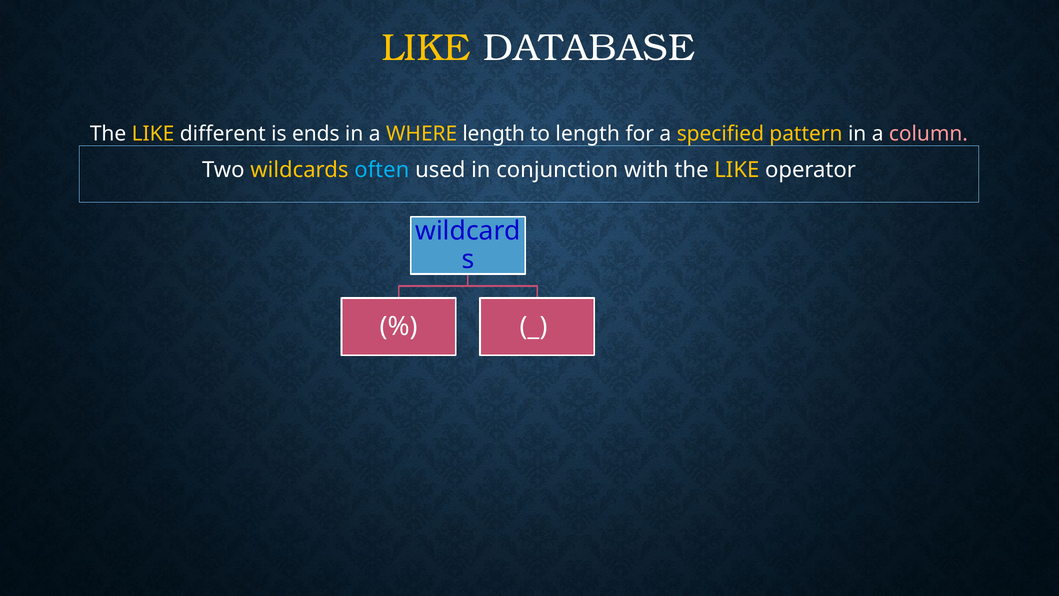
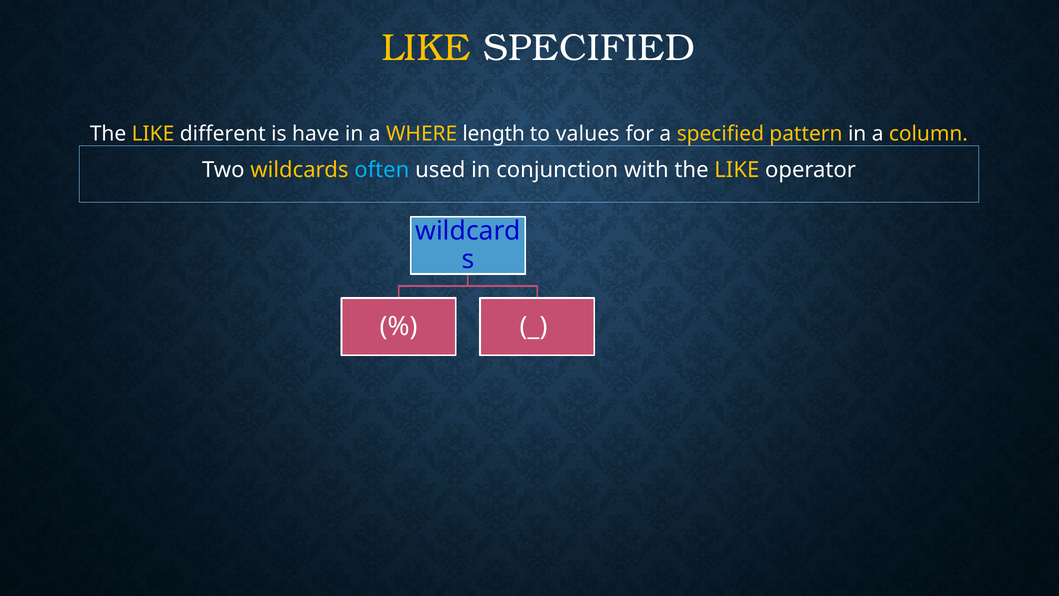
LIKE DATABASE: DATABASE -> SPECIFIED
ends: ends -> have
to length: length -> values
column colour: pink -> yellow
